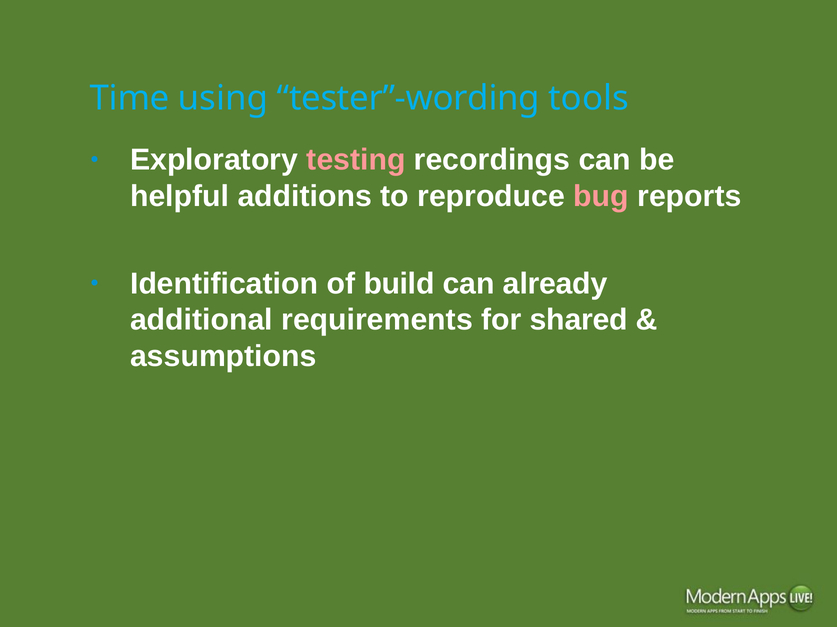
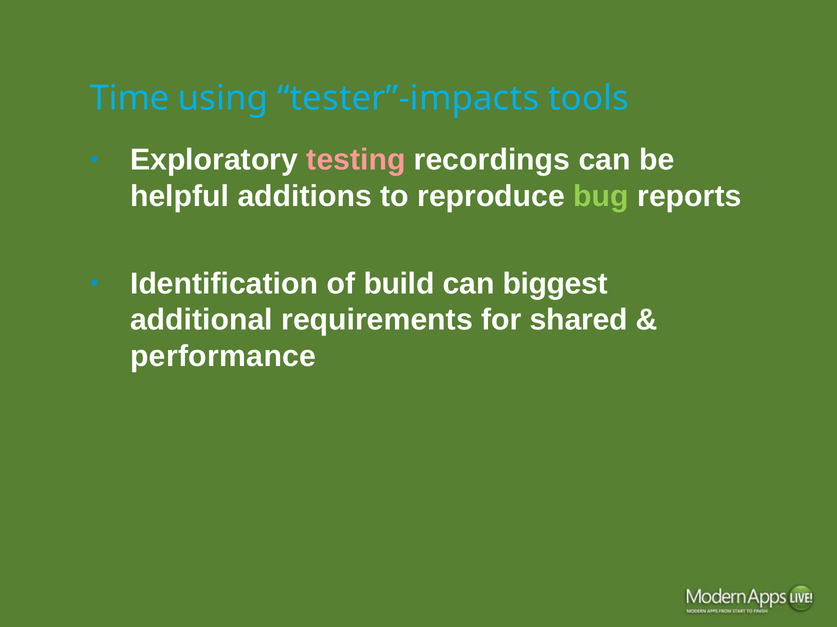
tester”-wording: tester”-wording -> tester”-impacts
bug colour: pink -> light green
already: already -> biggest
assumptions: assumptions -> performance
